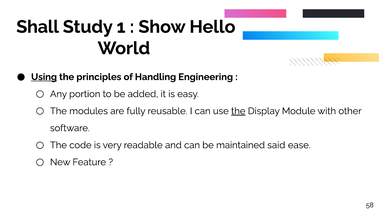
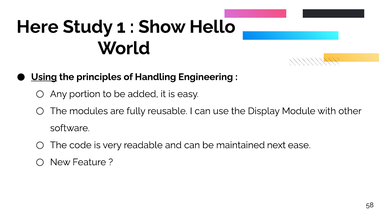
Shall: Shall -> Here
the at (238, 111) underline: present -> none
said: said -> next
